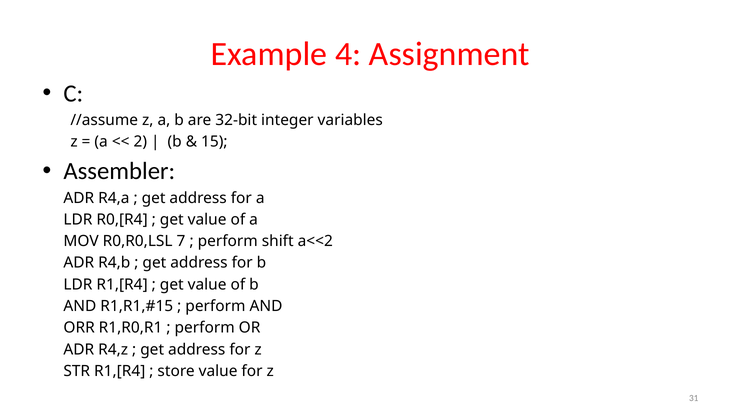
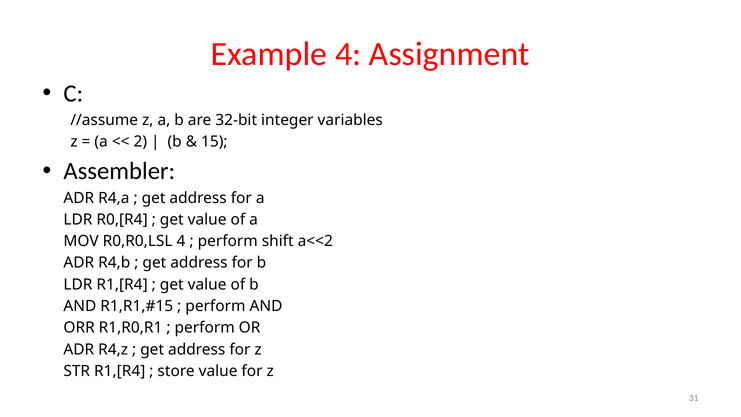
R0,R0,LSL 7: 7 -> 4
